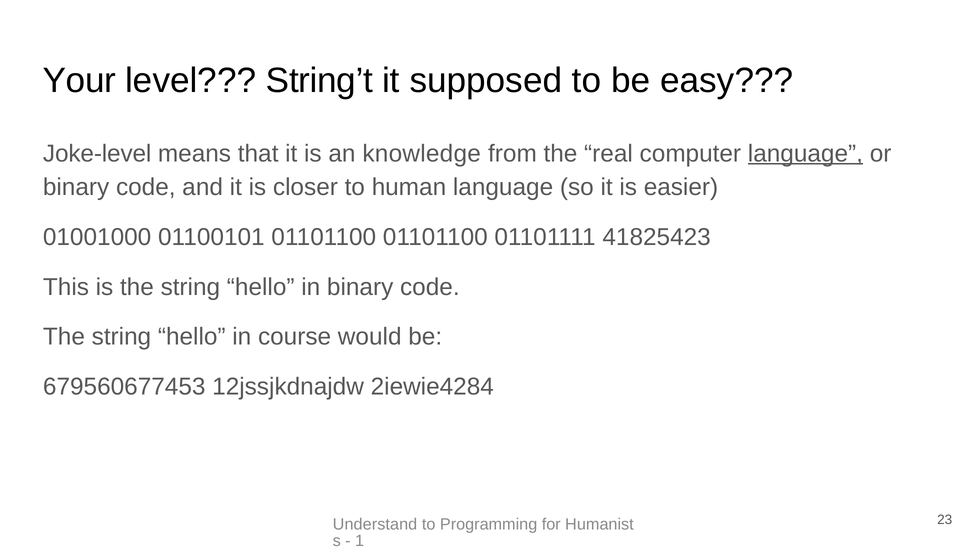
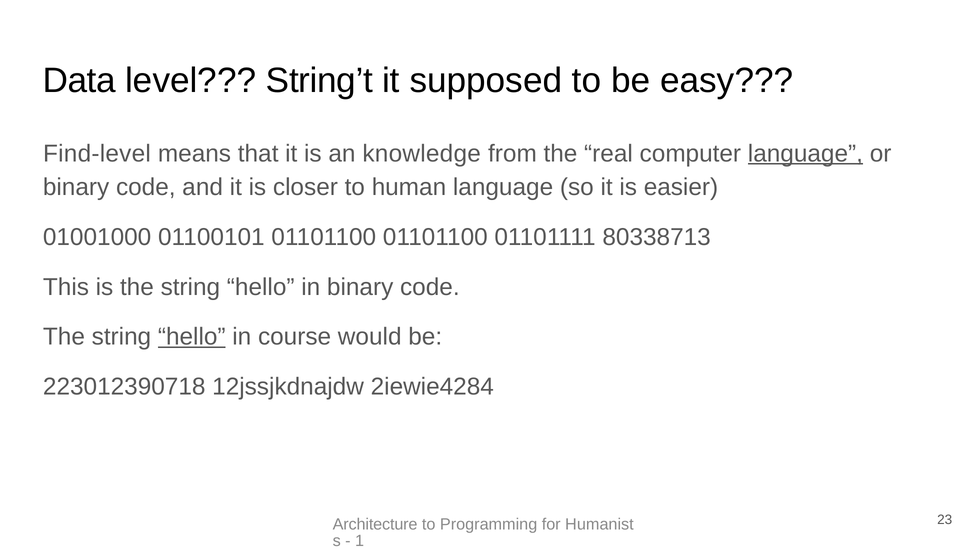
Your: Your -> Data
Joke-level: Joke-level -> Find-level
41825423: 41825423 -> 80338713
hello at (192, 337) underline: none -> present
679560677453: 679560677453 -> 223012390718
Understand: Understand -> Architecture
